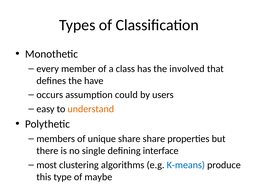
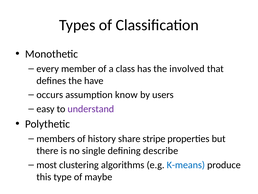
could: could -> know
understand colour: orange -> purple
unique: unique -> history
share share: share -> stripe
interface: interface -> describe
